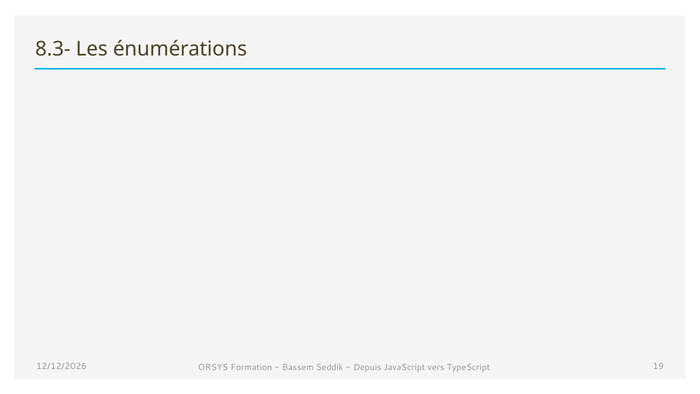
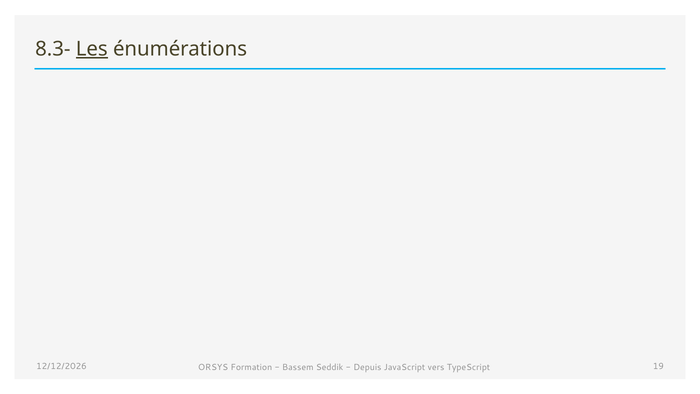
Les underline: none -> present
